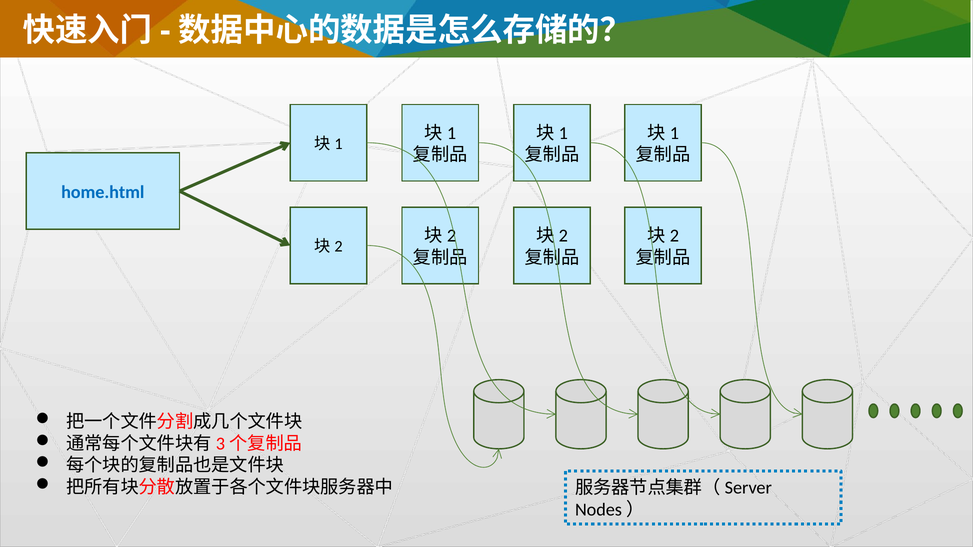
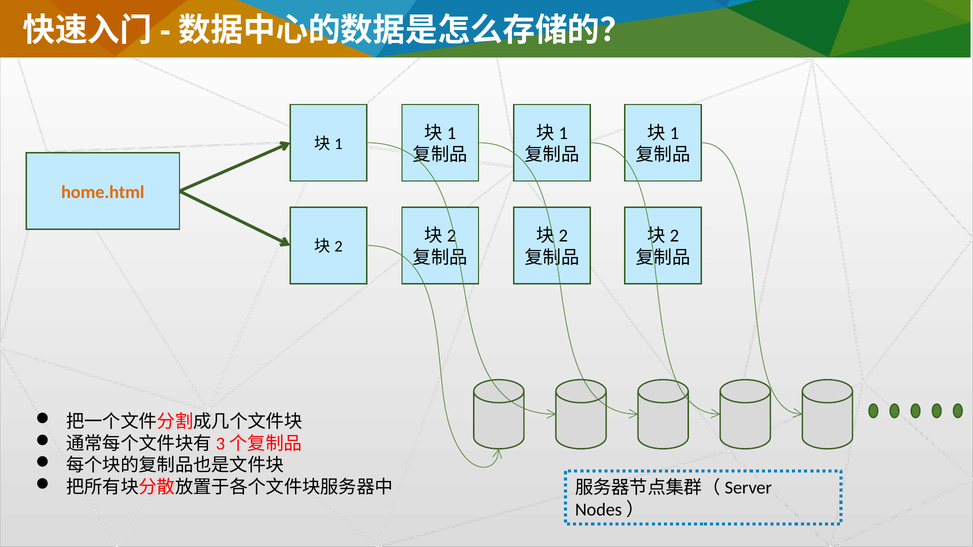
home.html colour: blue -> orange
